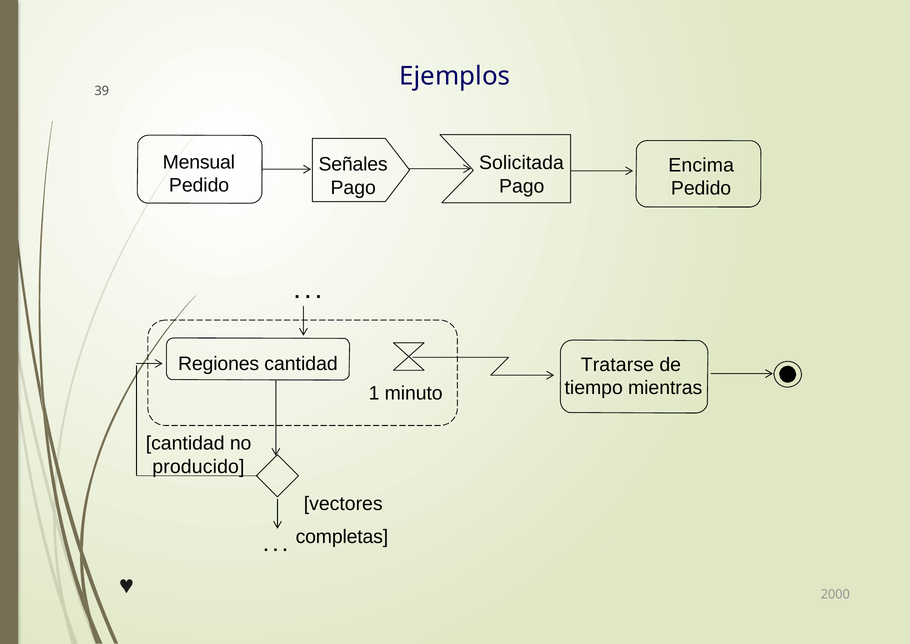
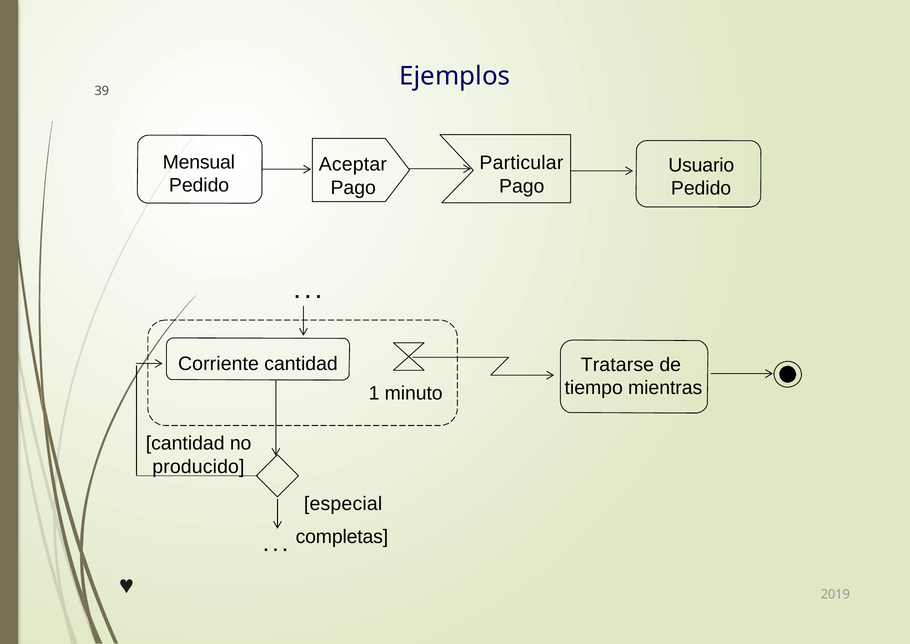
Solicitada: Solicitada -> Particular
Señales: Señales -> Aceptar
Encima: Encima -> Usuario
Regiones: Regiones -> Corriente
vectores: vectores -> especial
2000: 2000 -> 2019
